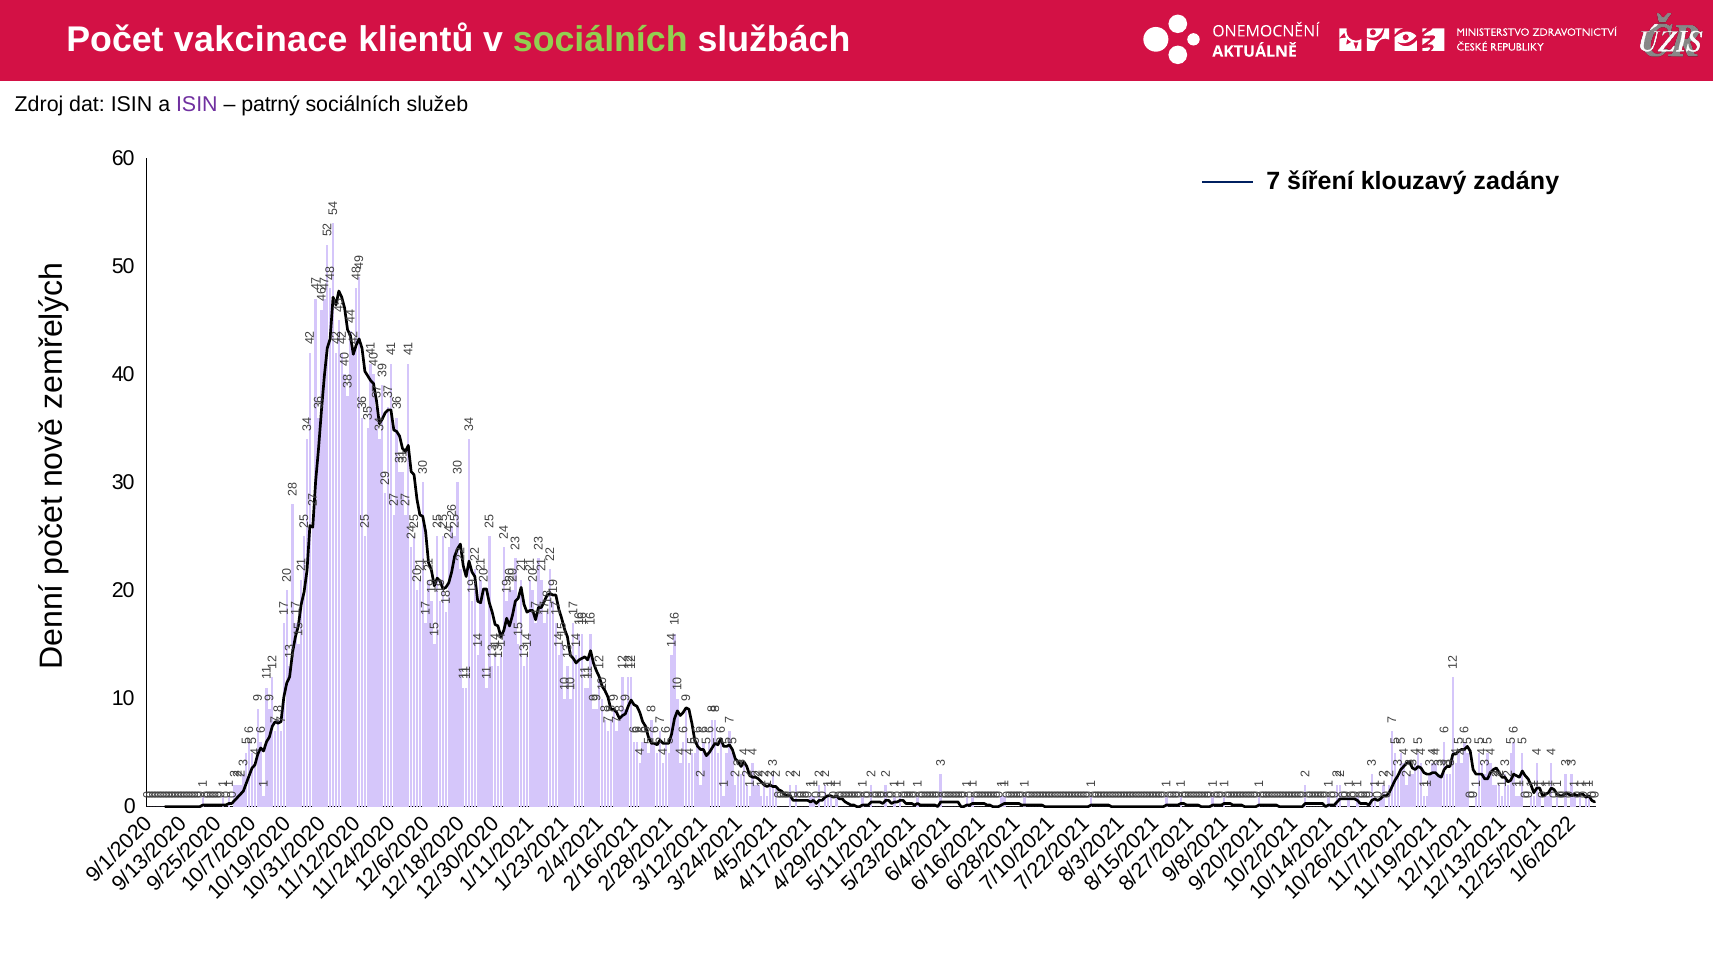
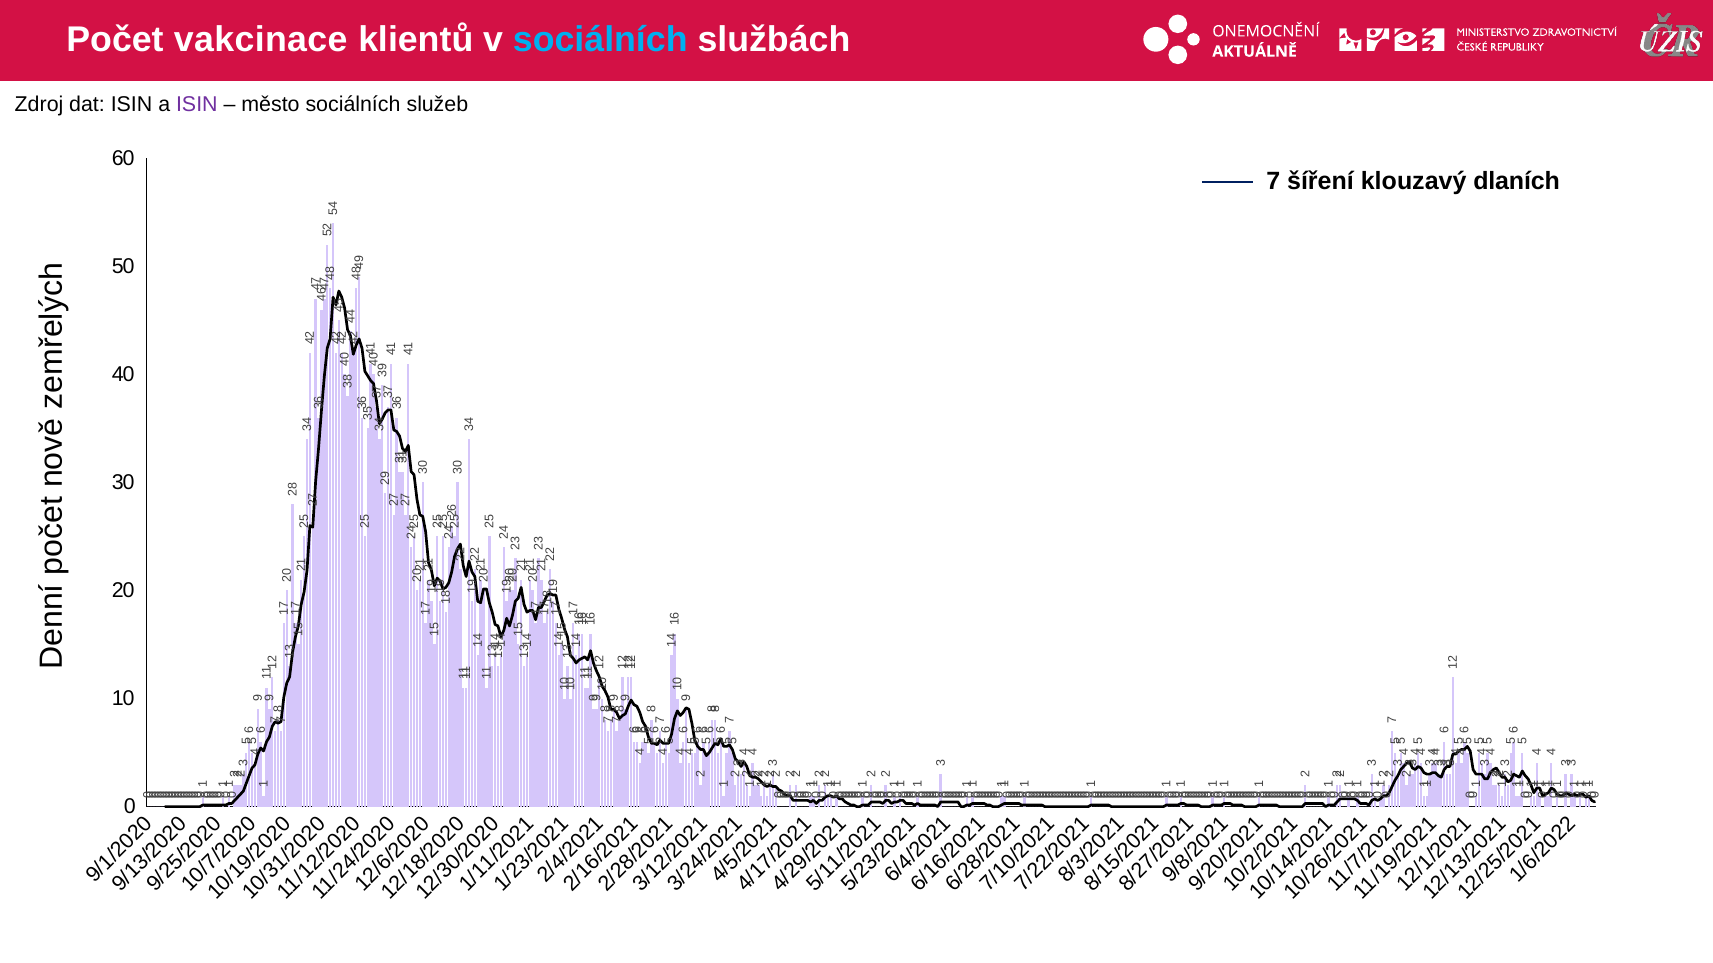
sociálních at (600, 40) colour: light green -> light blue
patrný: patrný -> město
zadány: zadány -> dlaních
